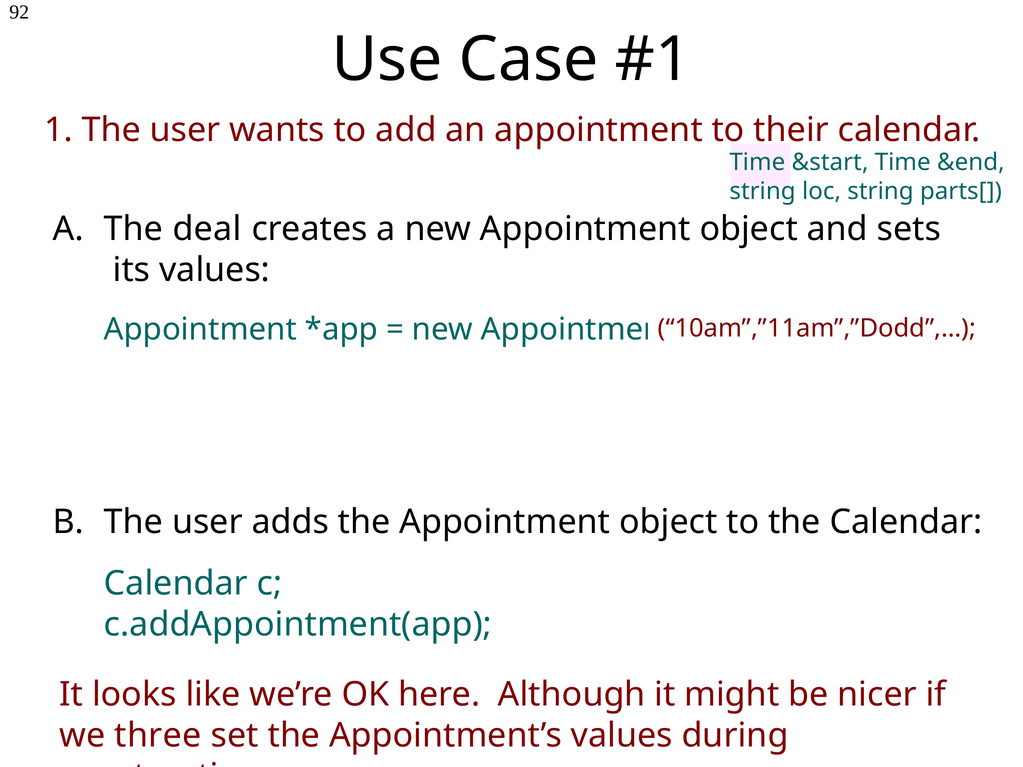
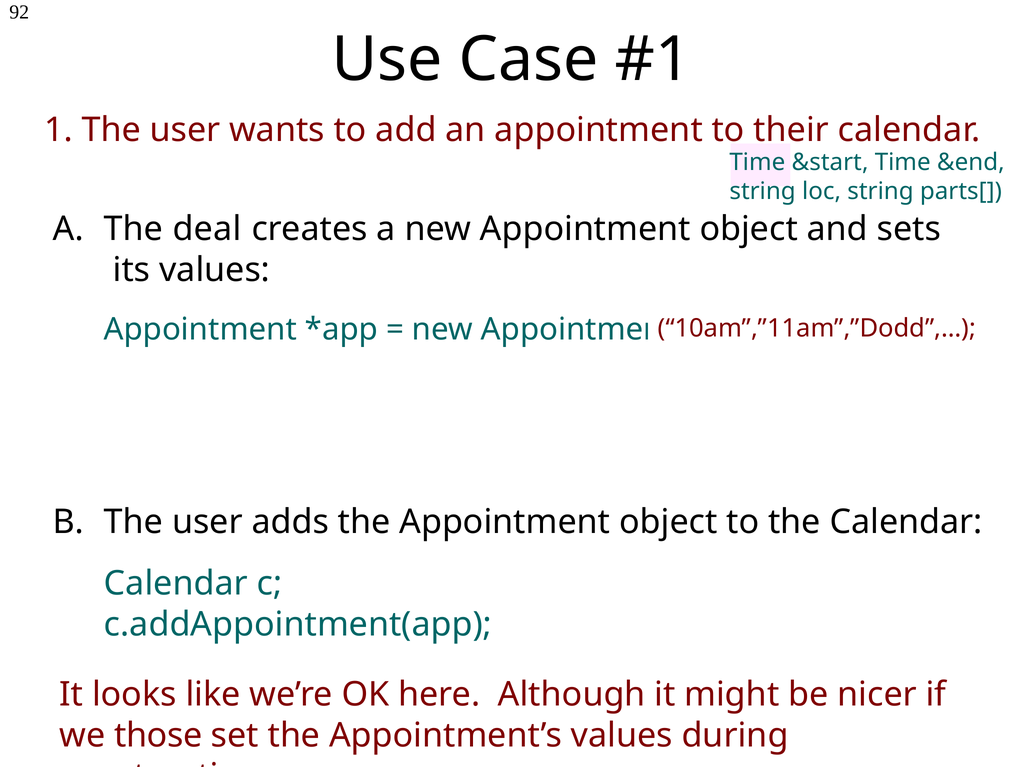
three: three -> those
